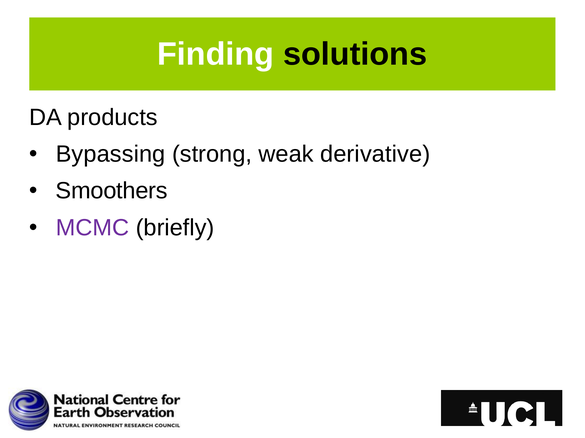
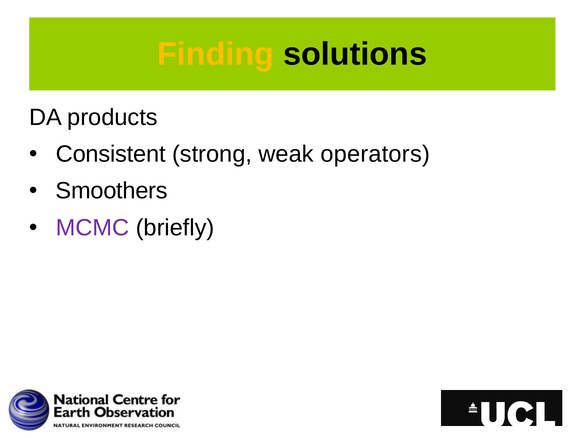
Finding colour: white -> yellow
Bypassing: Bypassing -> Consistent
derivative: derivative -> operators
